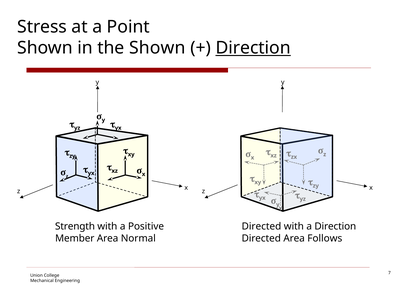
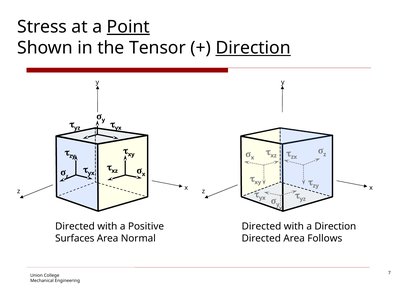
Point underline: none -> present
the Shown: Shown -> Tensor
Strength at (75, 226): Strength -> Directed
Member: Member -> Surfaces
